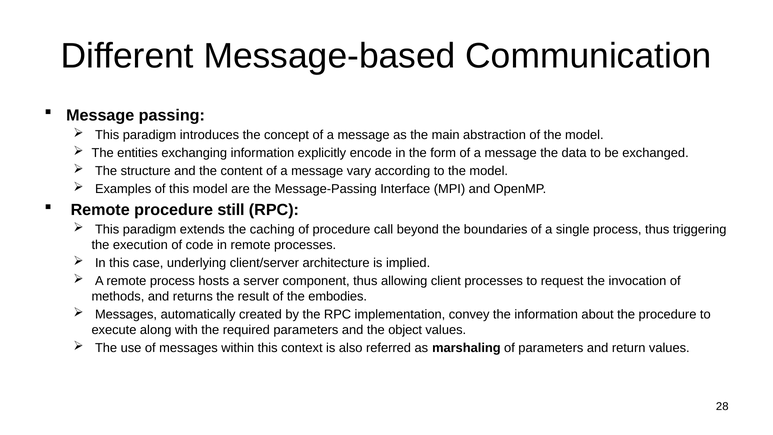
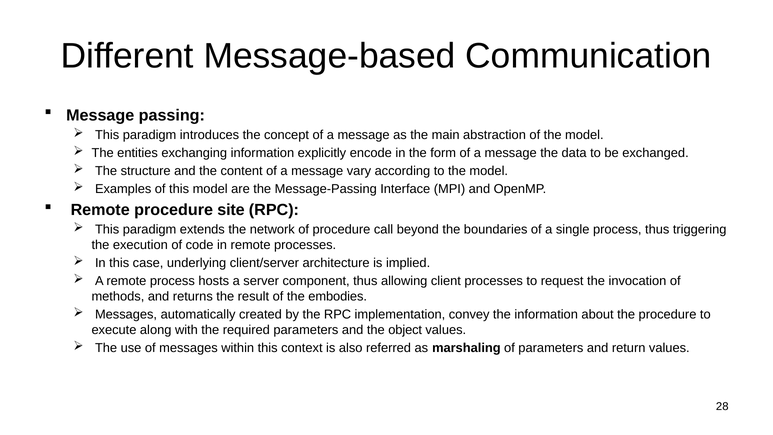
still: still -> site
caching: caching -> network
